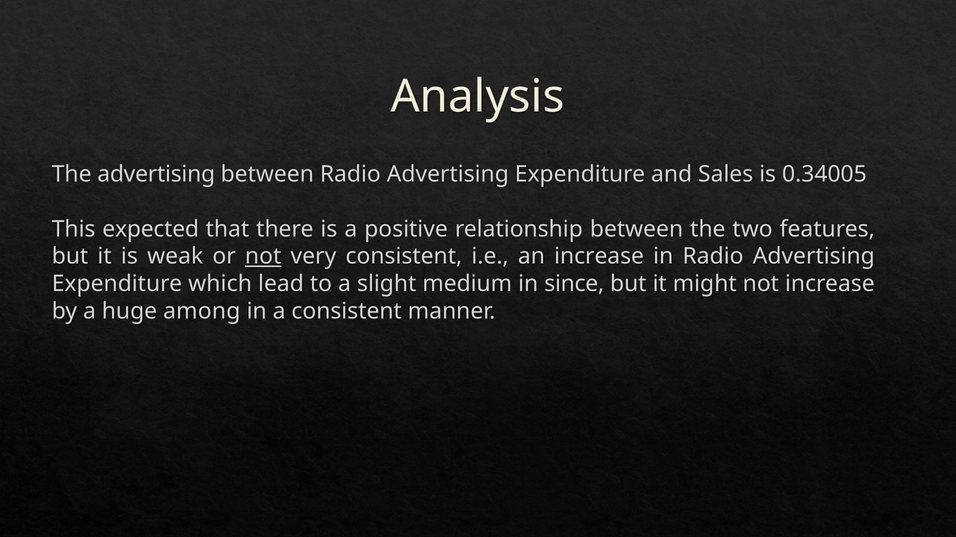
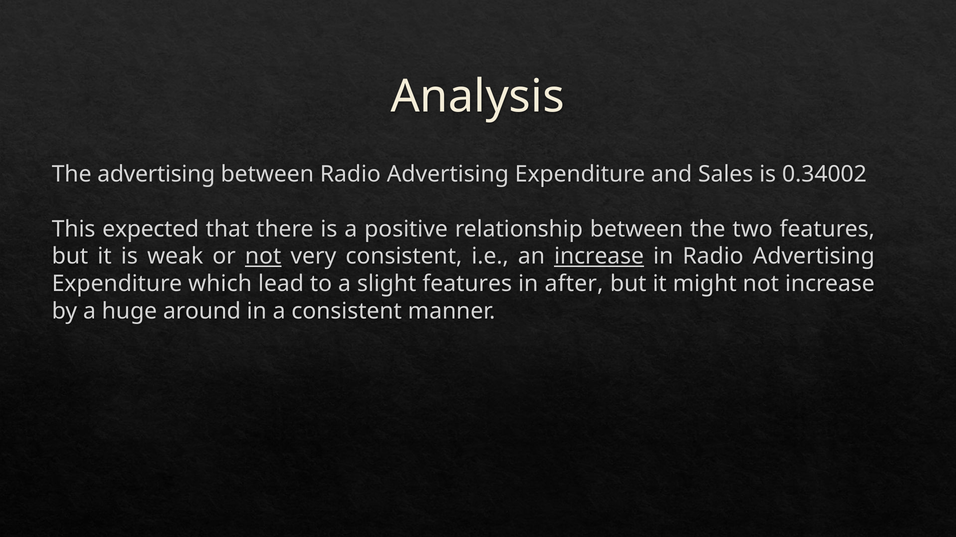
0.34005: 0.34005 -> 0.34002
increase at (599, 257) underline: none -> present
slight medium: medium -> features
since: since -> after
among: among -> around
